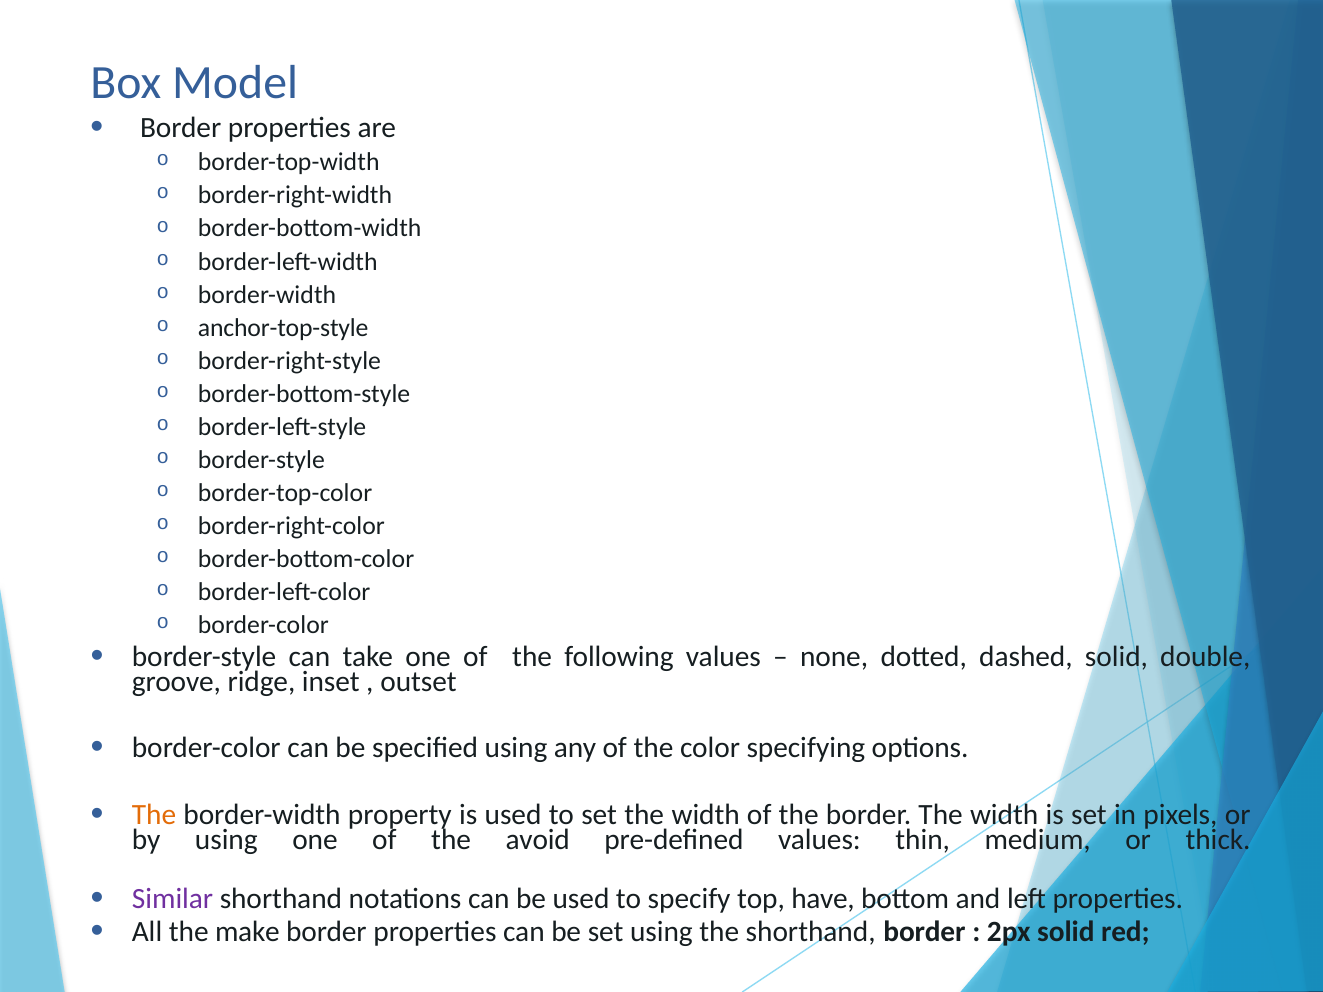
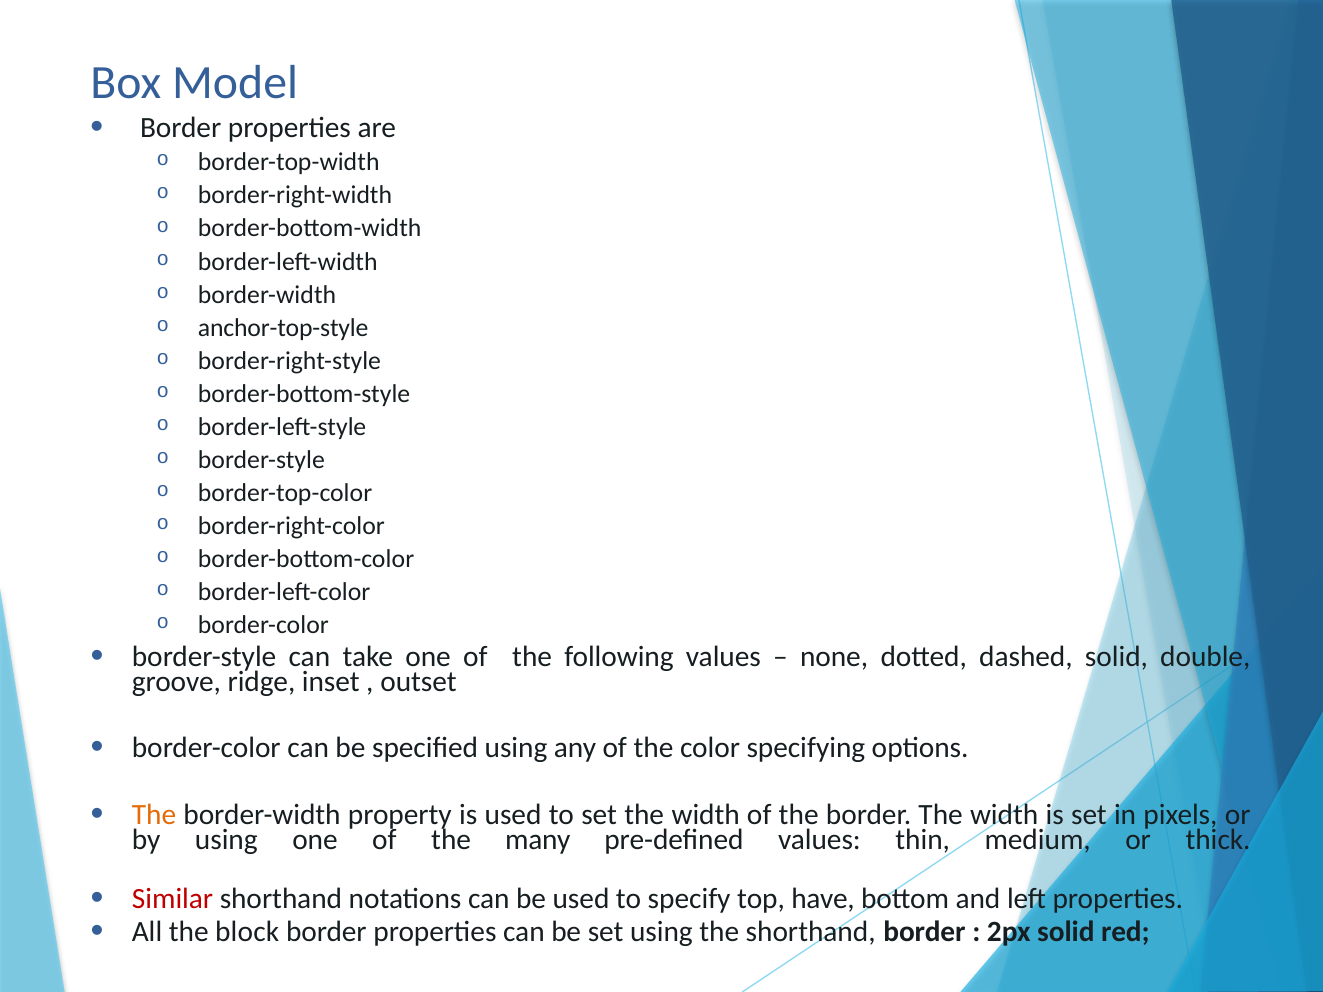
avoid: avoid -> many
Similar colour: purple -> red
make: make -> block
